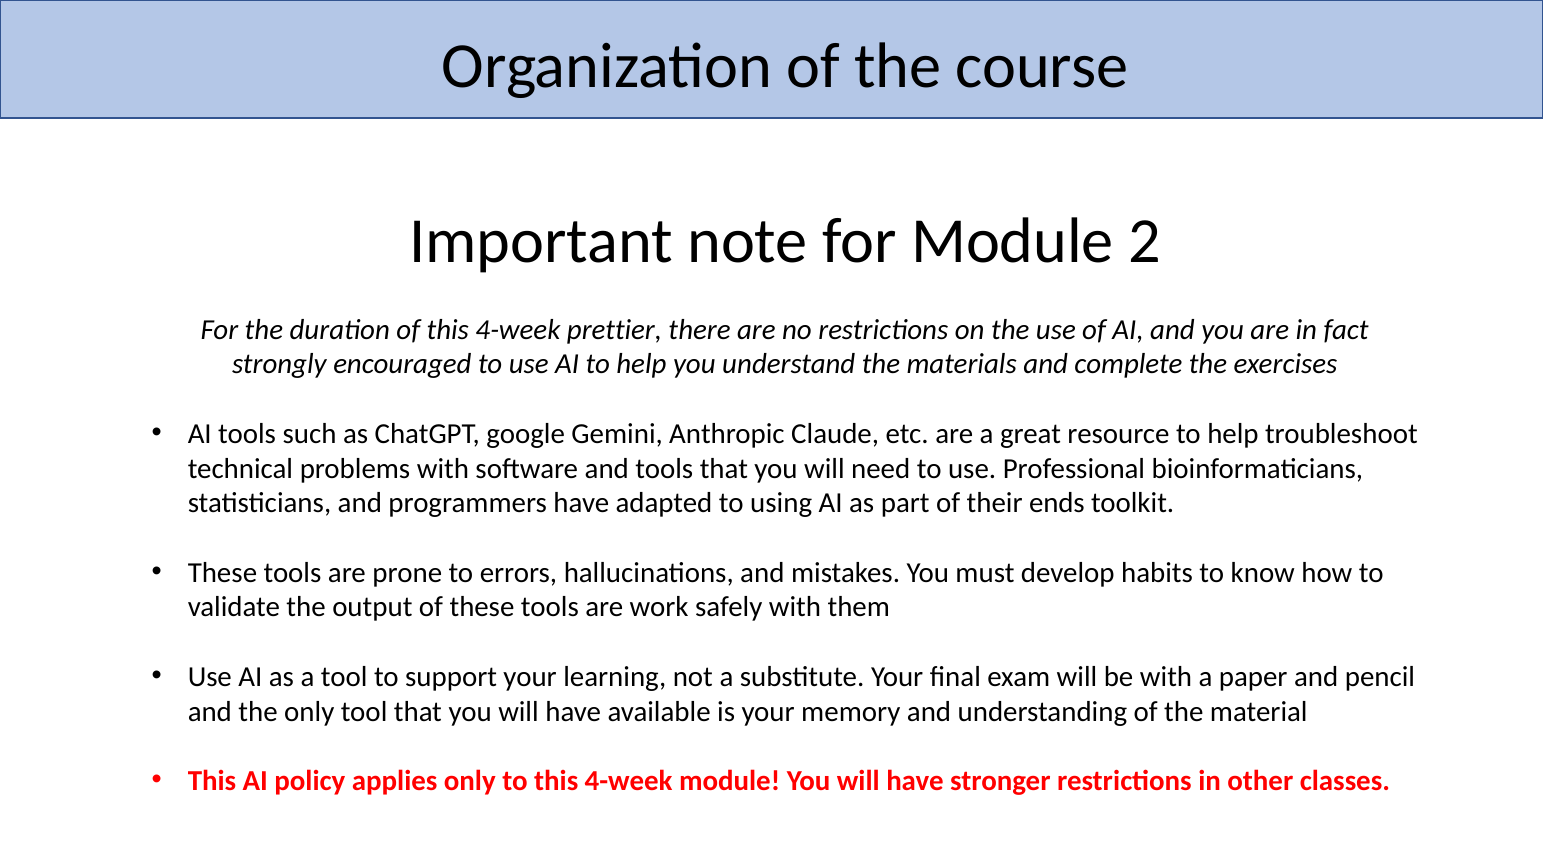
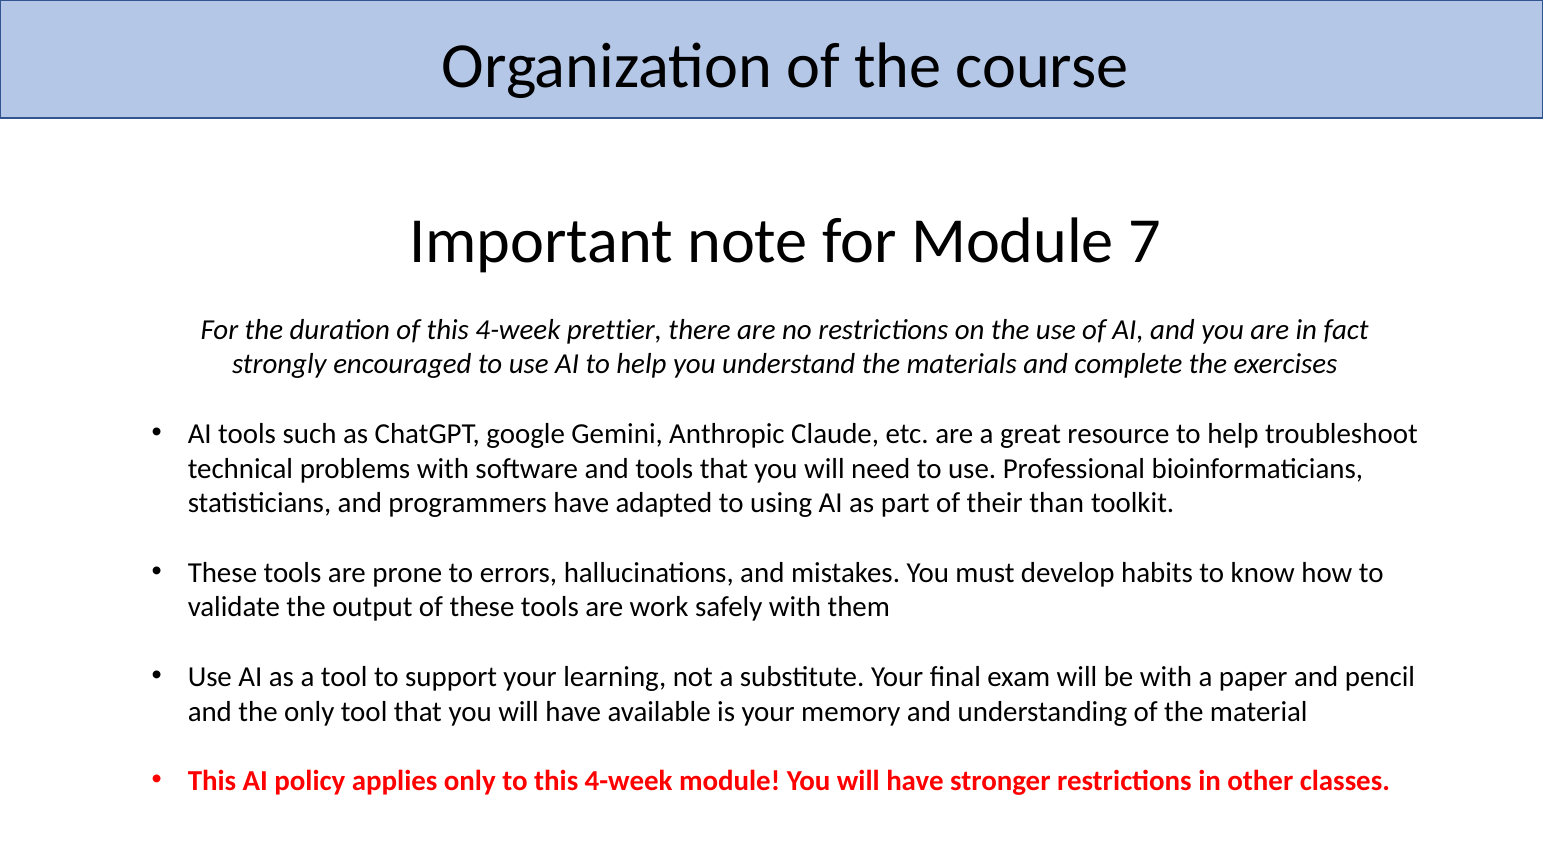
2: 2 -> 7
ends: ends -> than
